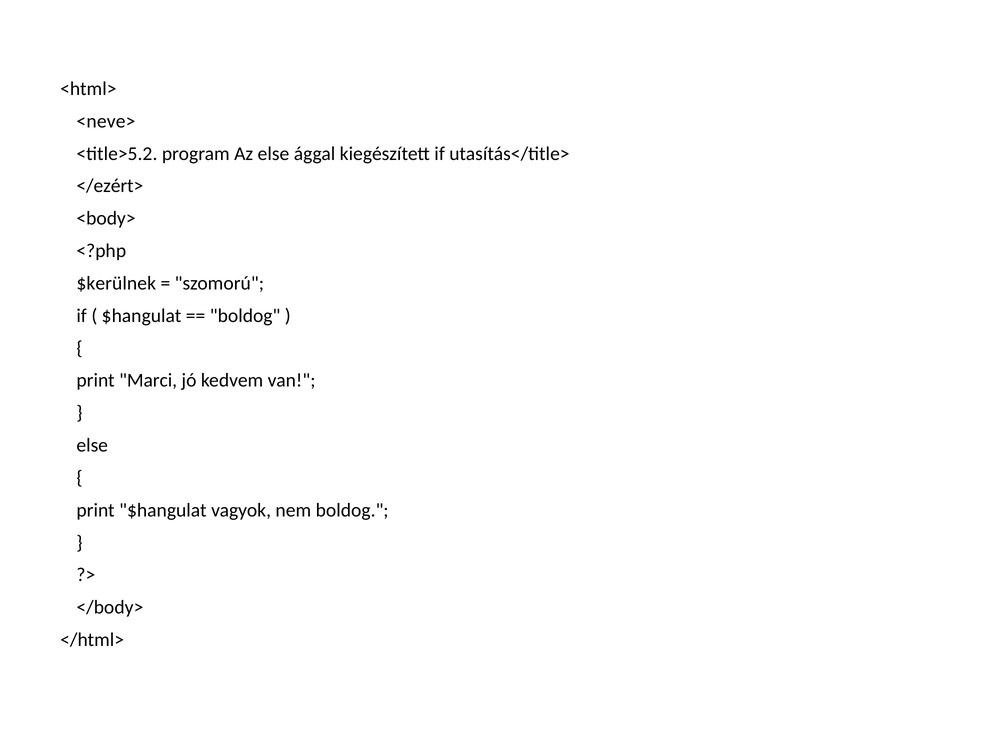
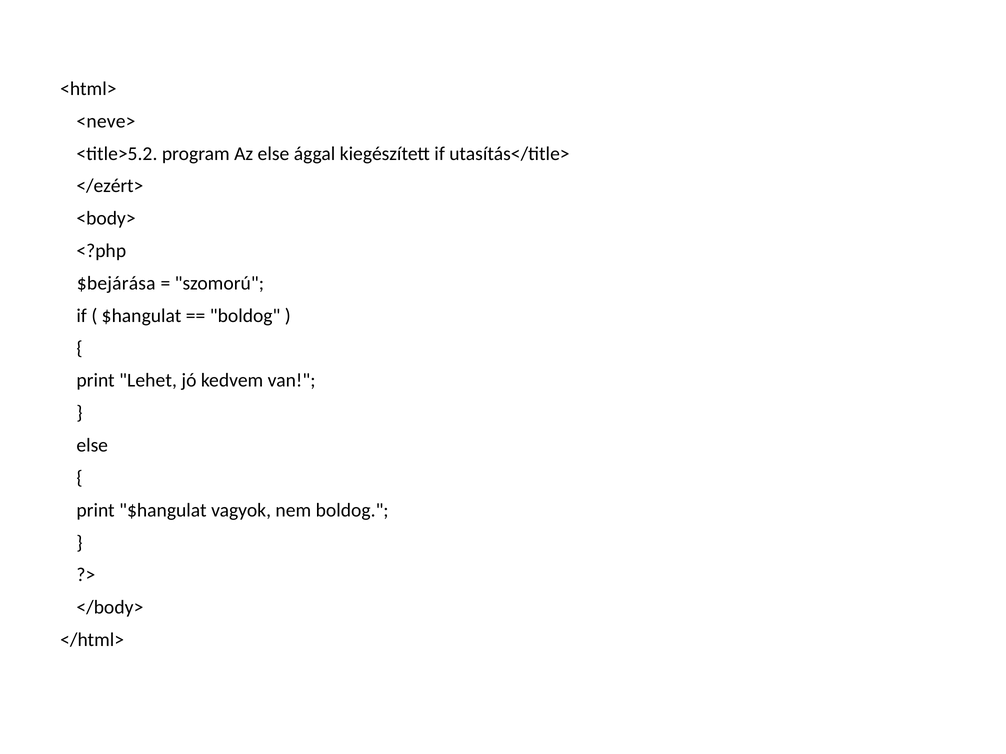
$kerülnek: $kerülnek -> $bejárása
Marci: Marci -> Lehet
